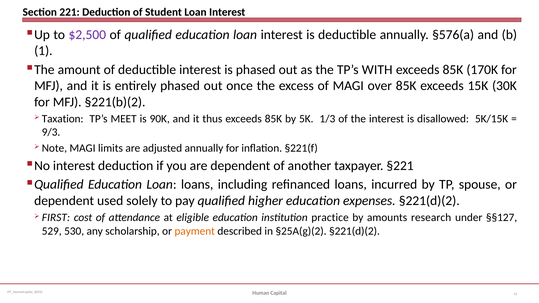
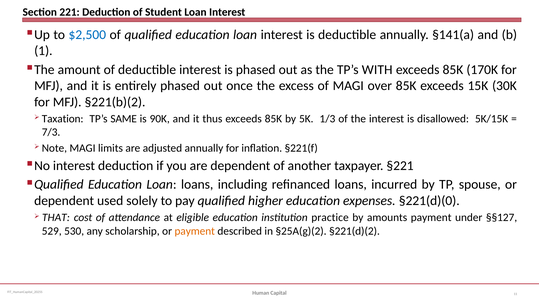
$2,500 colour: purple -> blue
§576(a: §576(a -> §141(a
MEET: MEET -> SAME
9/3: 9/3 -> 7/3
expenses §221(d)(2: §221(d)(2 -> §221(d)(0
FIRST: FIRST -> THAT
amounts research: research -> payment
